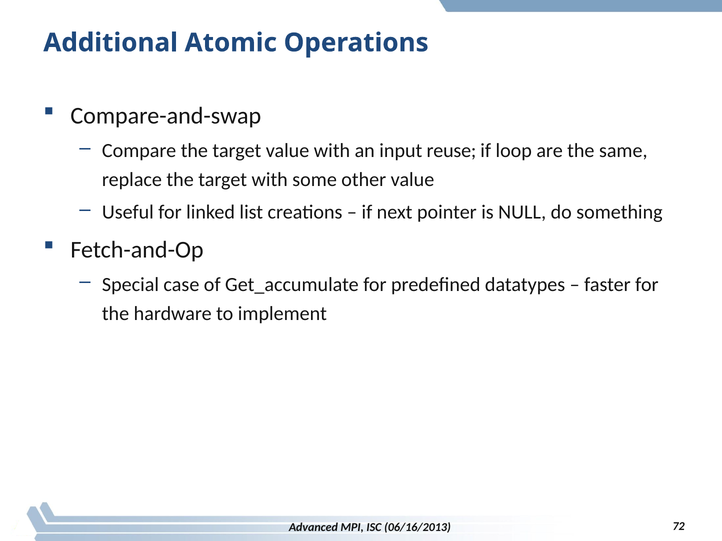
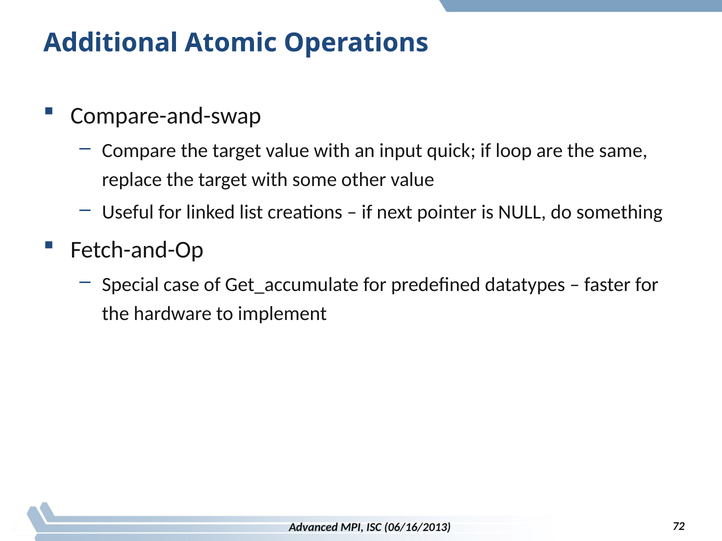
reuse: reuse -> quick
